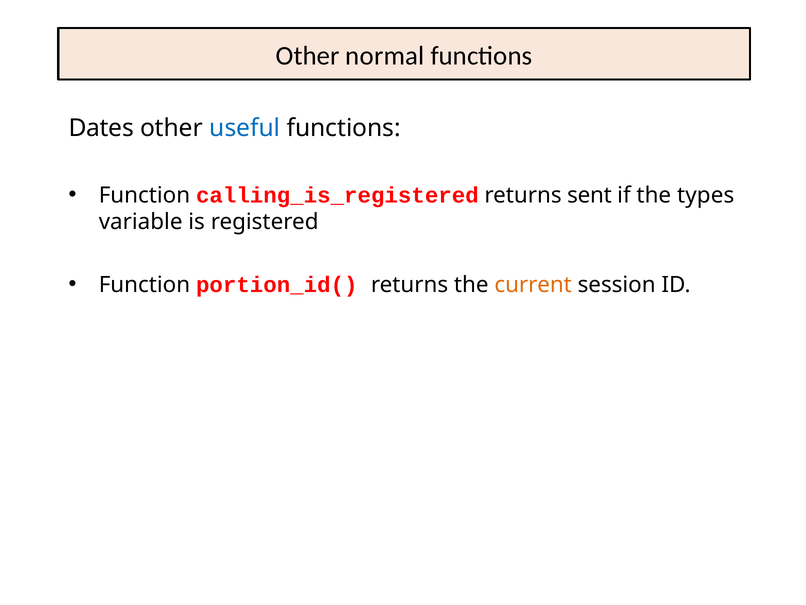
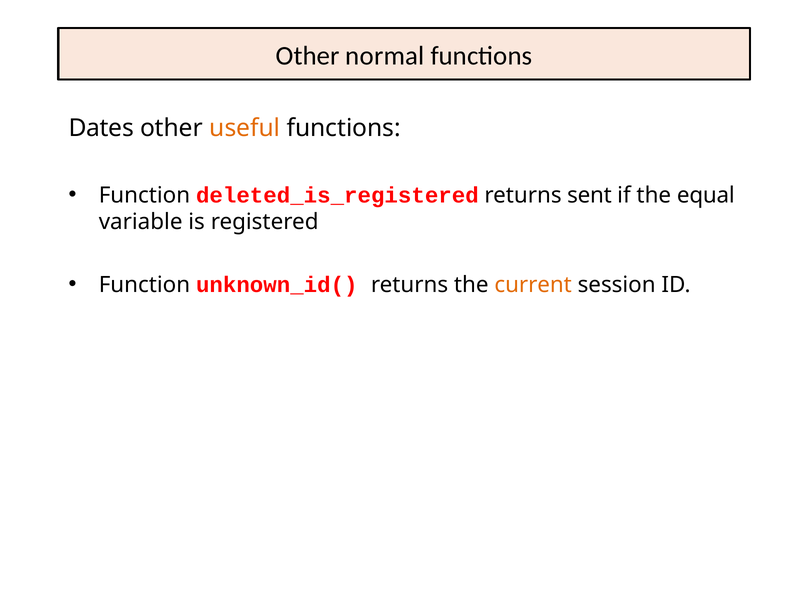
useful colour: blue -> orange
calling_is_registered: calling_is_registered -> deleted_is_registered
types: types -> equal
portion_id(: portion_id( -> unknown_id(
